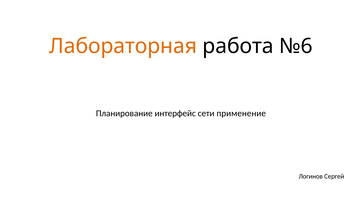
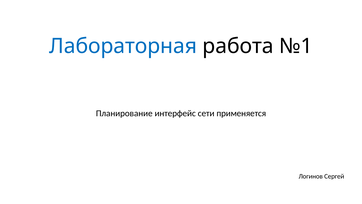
Лабораторная colour: orange -> blue
№6: №6 -> №1
применение: применение -> применяется
